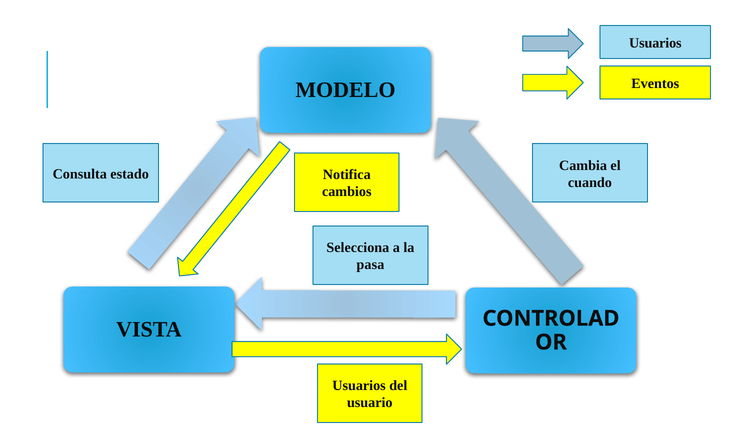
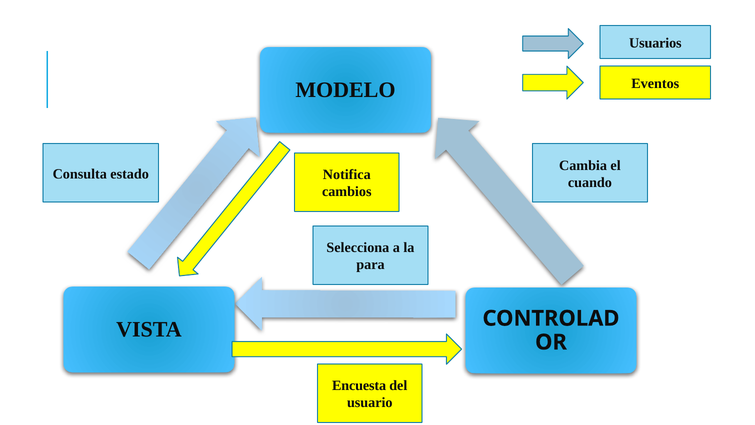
pasa: pasa -> para
Usuarios at (359, 385): Usuarios -> Encuesta
